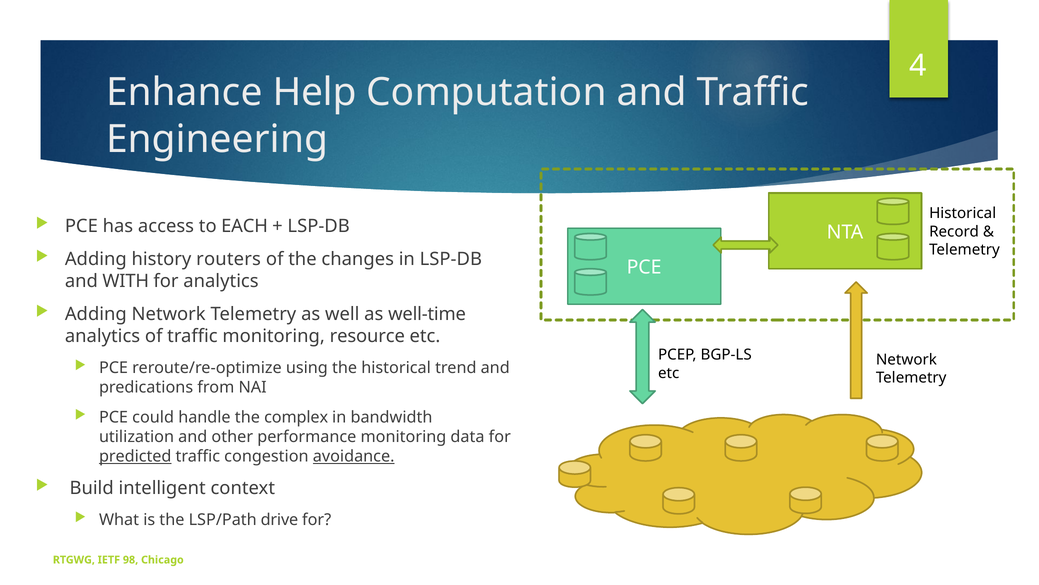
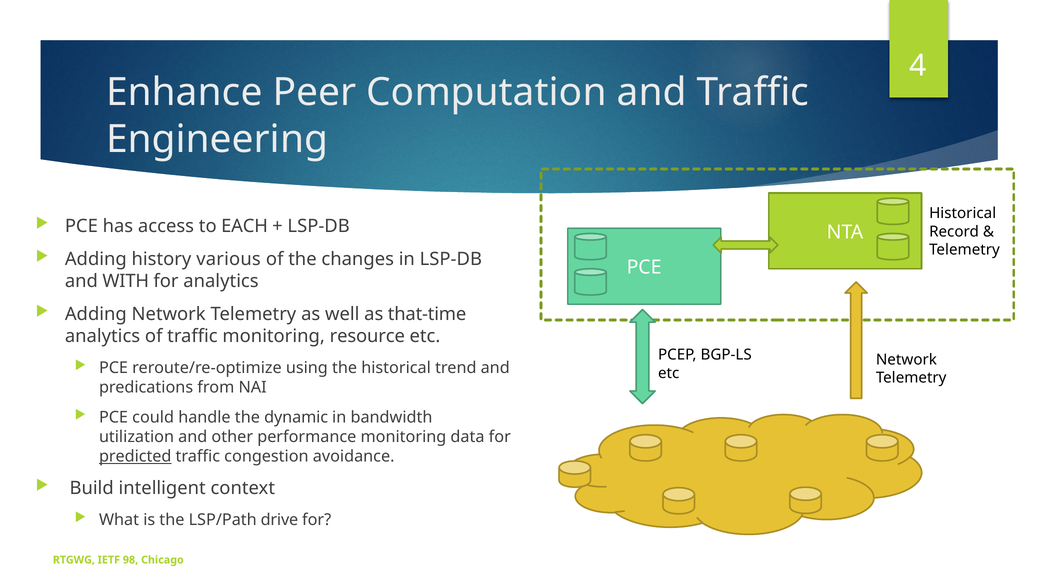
Help: Help -> Peer
routers: routers -> various
well-time: well-time -> that-time
complex: complex -> dynamic
avoidance underline: present -> none
